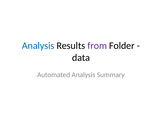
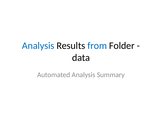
from colour: purple -> blue
